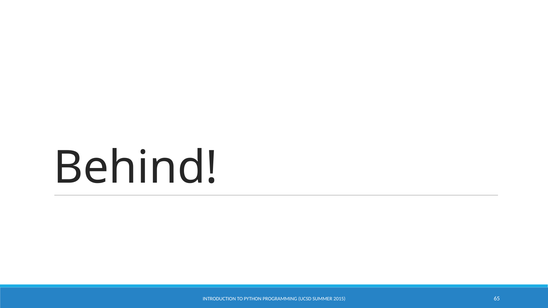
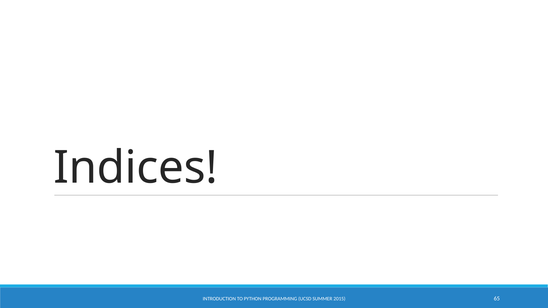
Behind: Behind -> Indices
